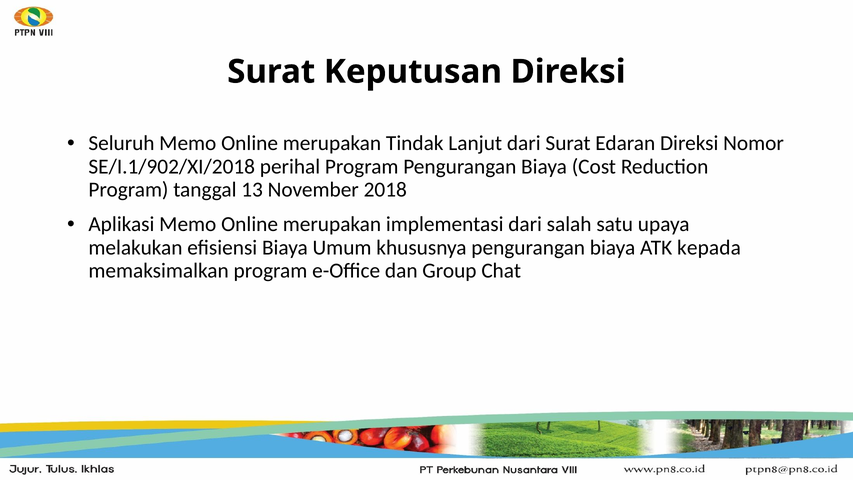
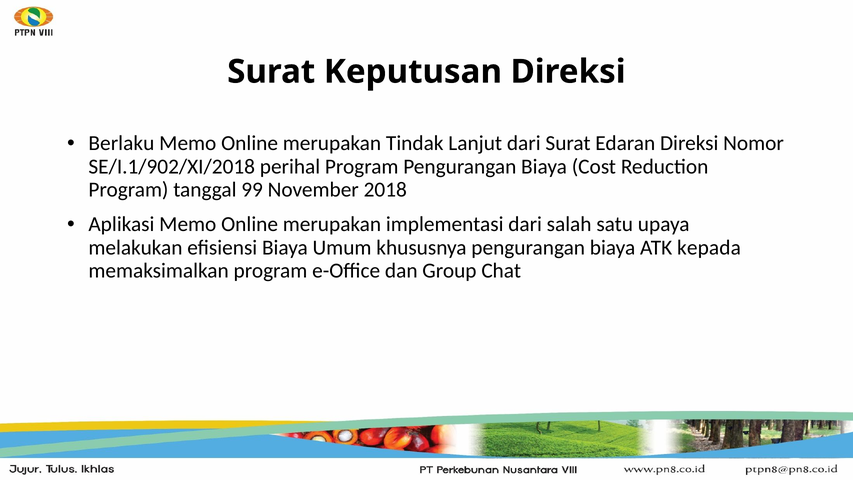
Seluruh: Seluruh -> Berlaku
13: 13 -> 99
